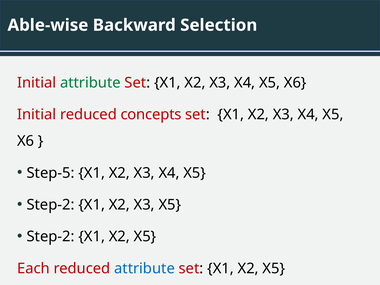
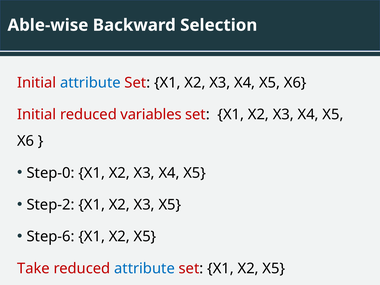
attribute at (90, 83) colour: green -> blue
concepts: concepts -> variables
Step-5: Step-5 -> Step-0
Step-2 at (51, 237): Step-2 -> Step-6
Each: Each -> Take
